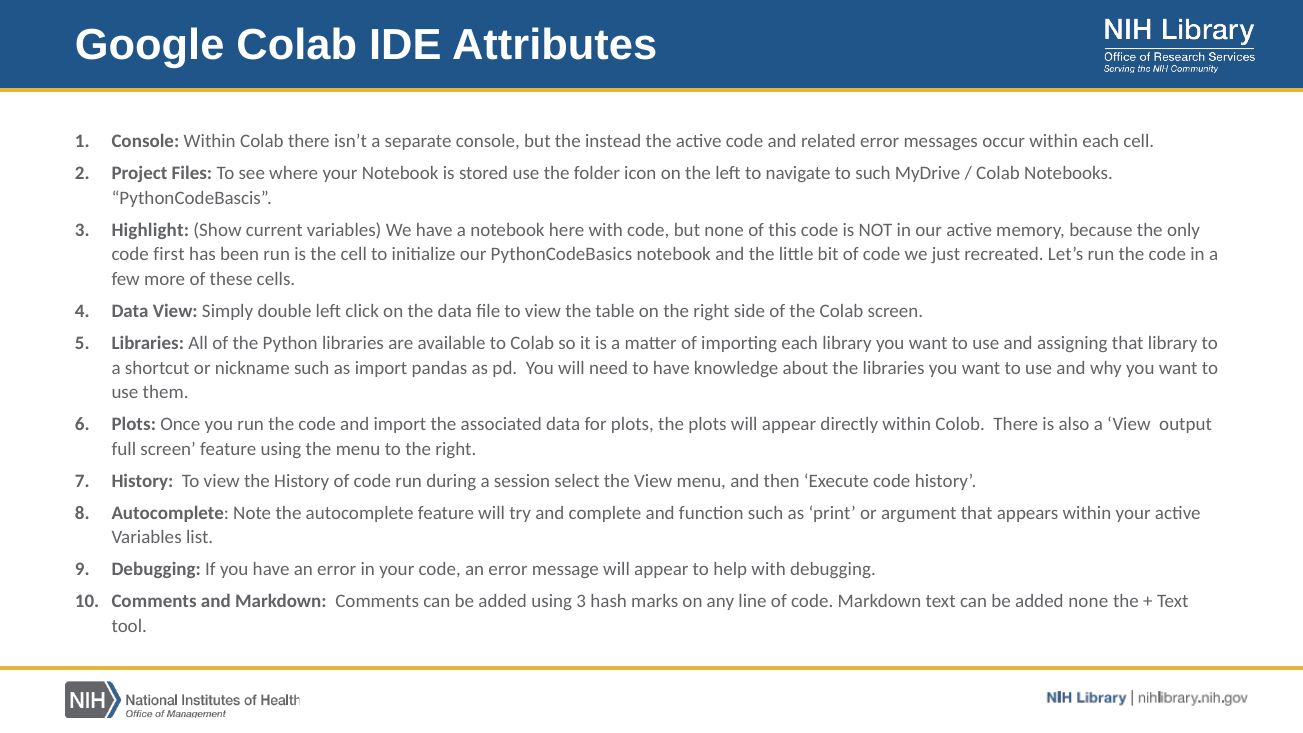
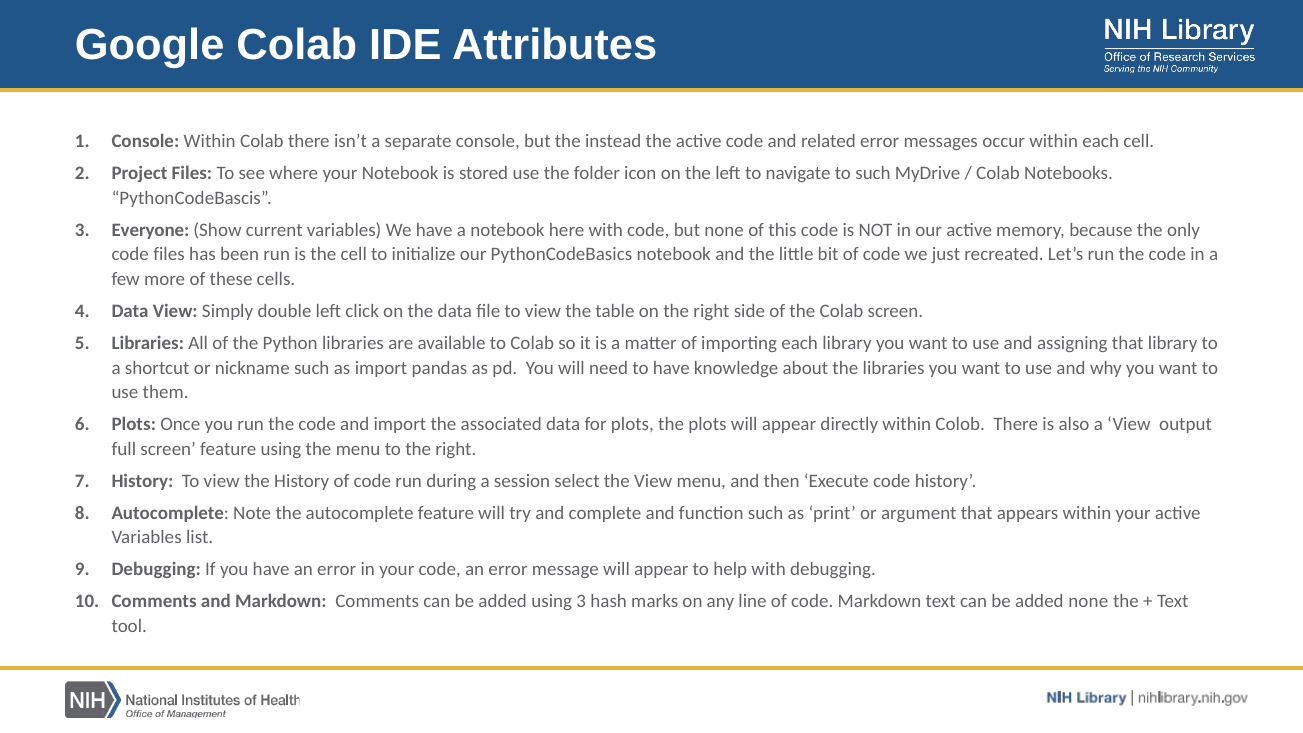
Highlight: Highlight -> Everyone
code first: first -> files
